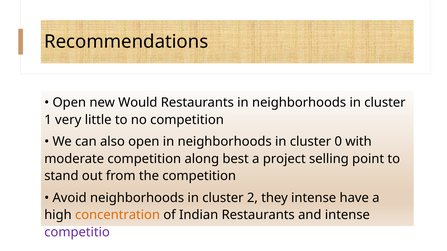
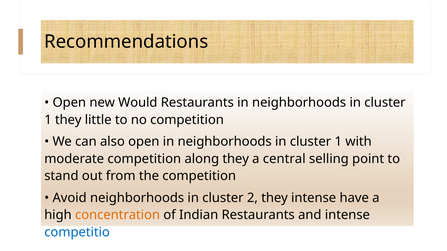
1 very: very -> they
0 at (338, 142): 0 -> 1
along best: best -> they
project: project -> central
competitio colour: purple -> blue
